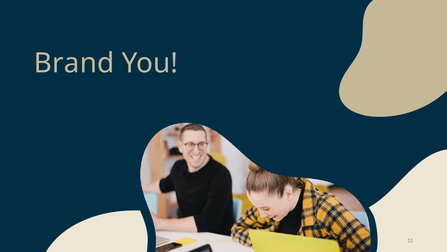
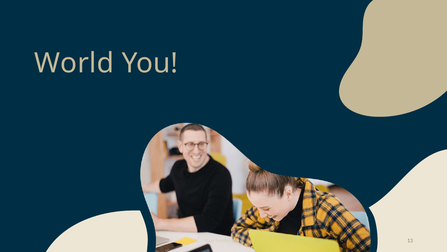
Brand: Brand -> World
